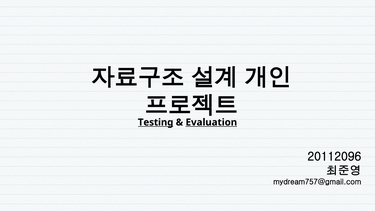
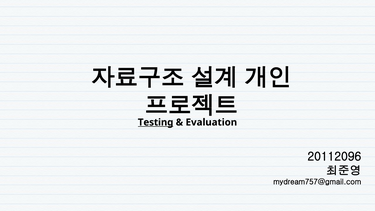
Evaluation underline: present -> none
